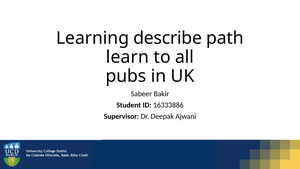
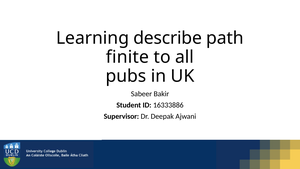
learn: learn -> finite
